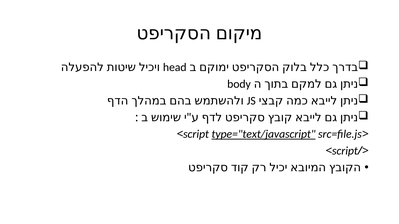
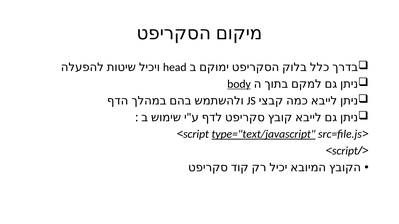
body underline: none -> present
